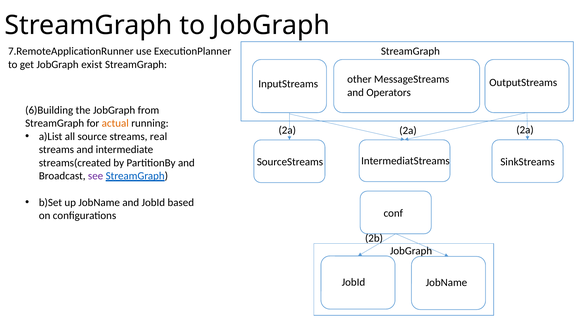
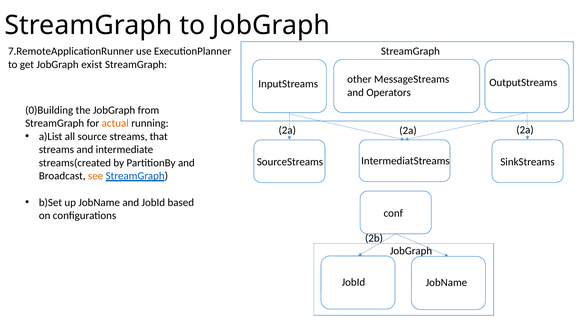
6)Building: 6)Building -> 0)Building
real: real -> that
see colour: purple -> orange
